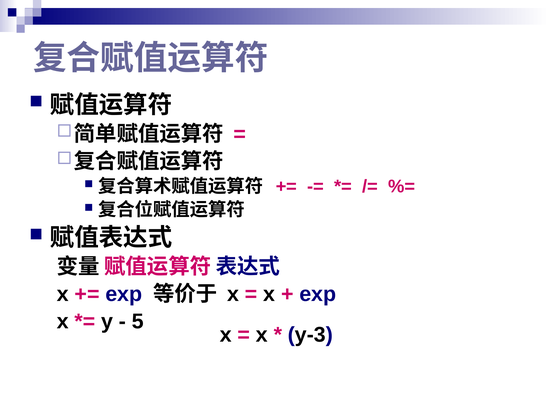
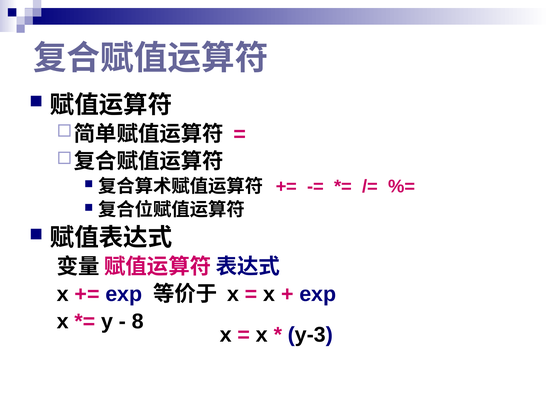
5: 5 -> 8
